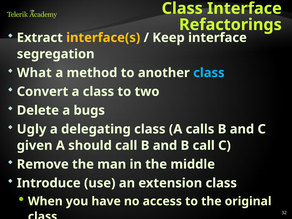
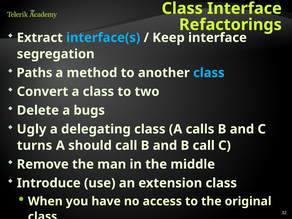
interface(s colour: yellow -> light blue
What: What -> Paths
given: given -> turns
